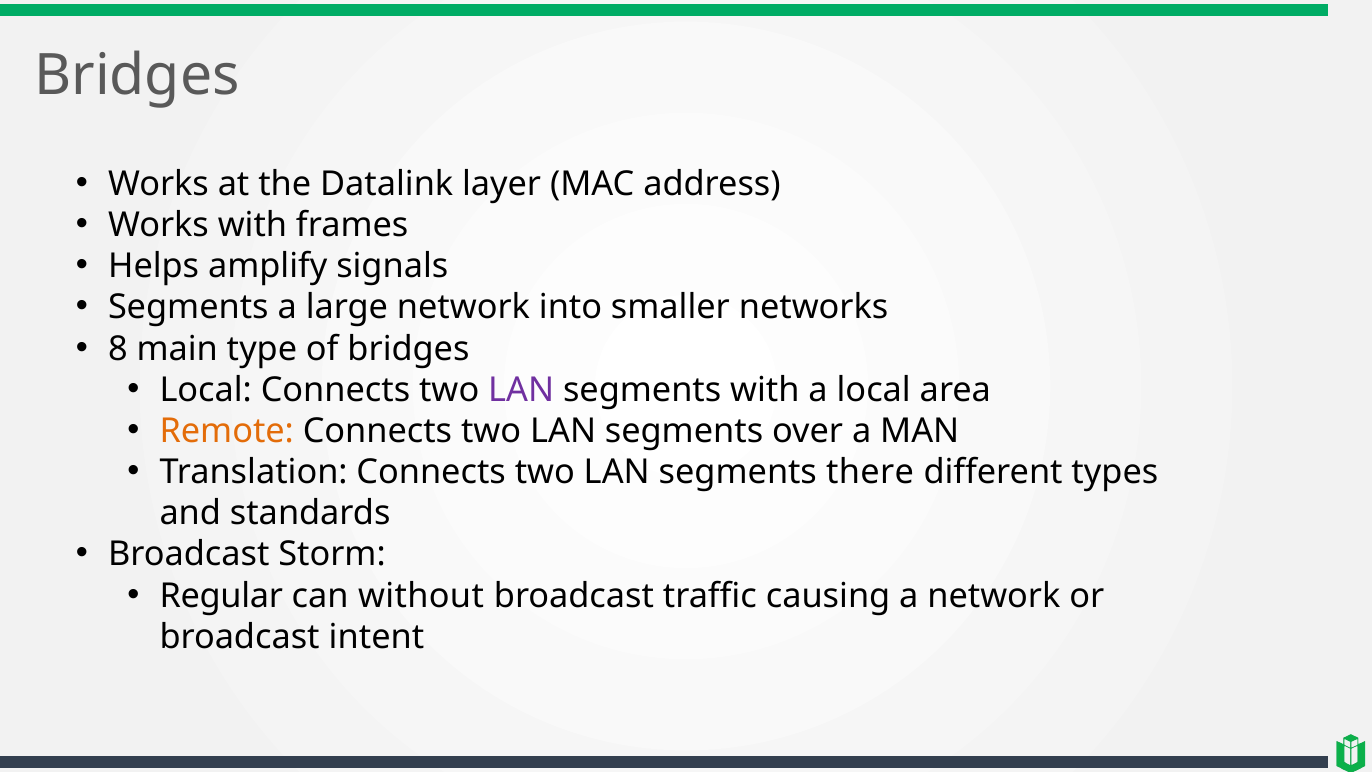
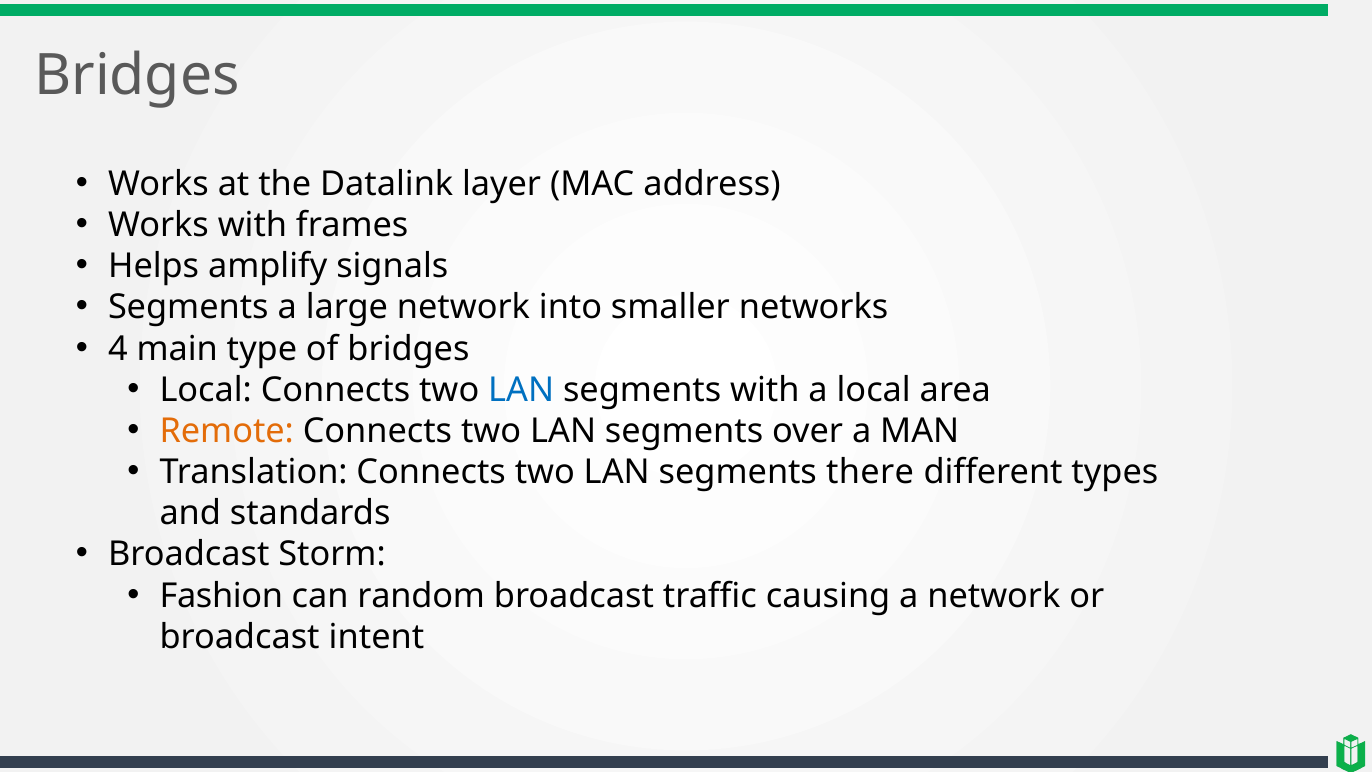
8: 8 -> 4
LAN at (521, 390) colour: purple -> blue
Regular: Regular -> Fashion
without: without -> random
